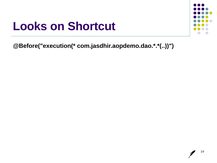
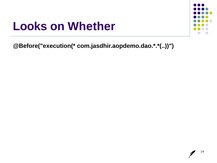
Shortcut: Shortcut -> Whether
